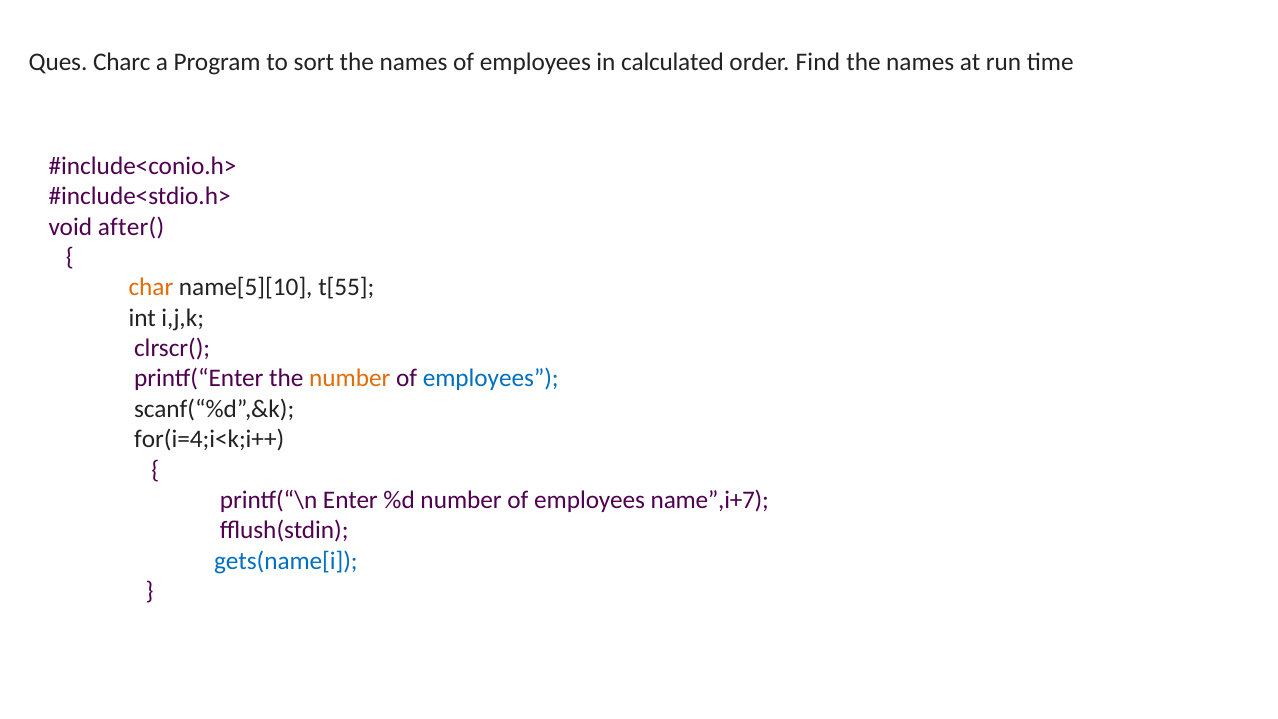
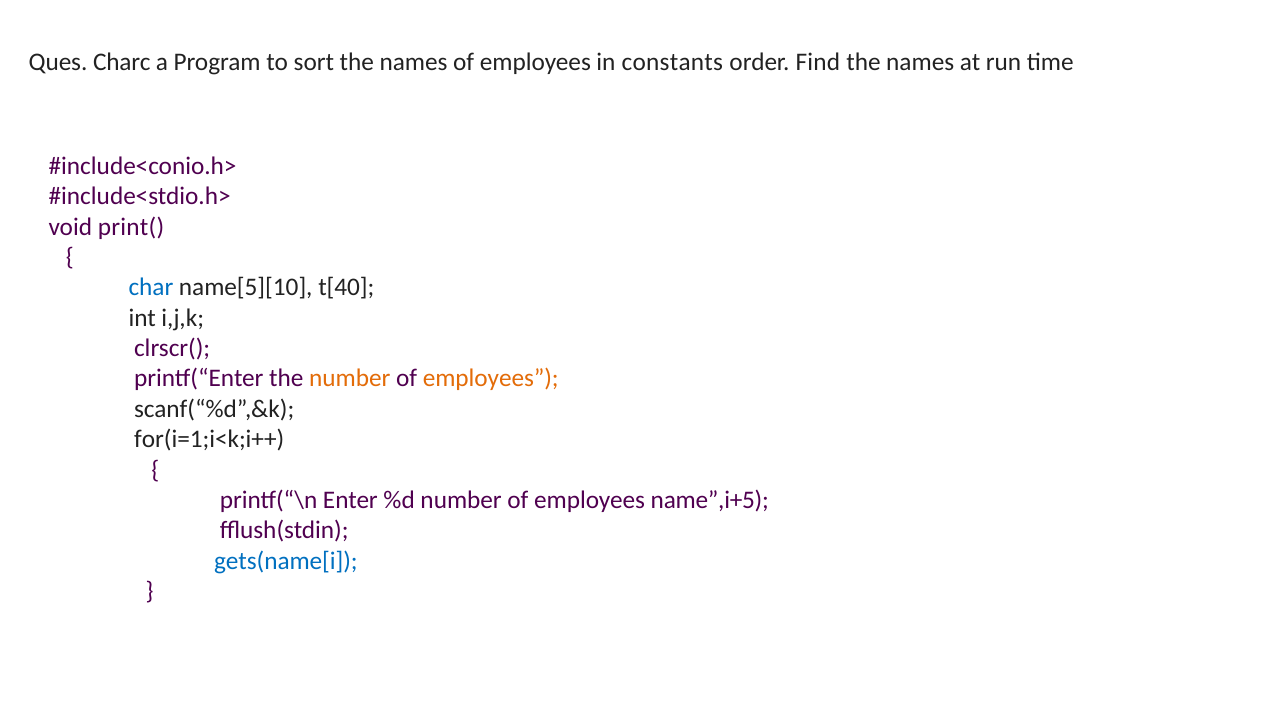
calculated: calculated -> constants
after(: after( -> print(
char colour: orange -> blue
t[55: t[55 -> t[40
employees at (491, 379) colour: blue -> orange
for(i=4;i<k;i++: for(i=4;i<k;i++ -> for(i=1;i<k;i++
name”,i+7: name”,i+7 -> name”,i+5
